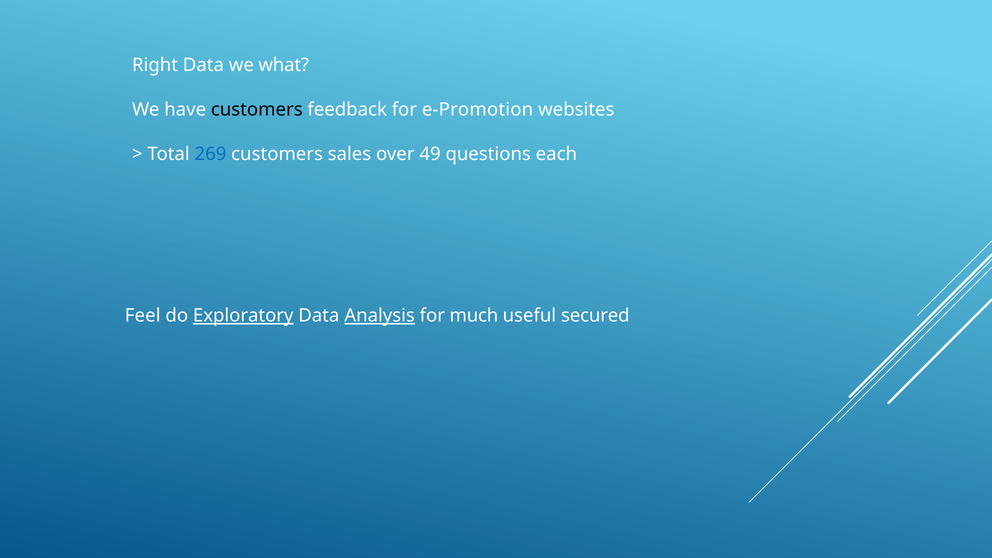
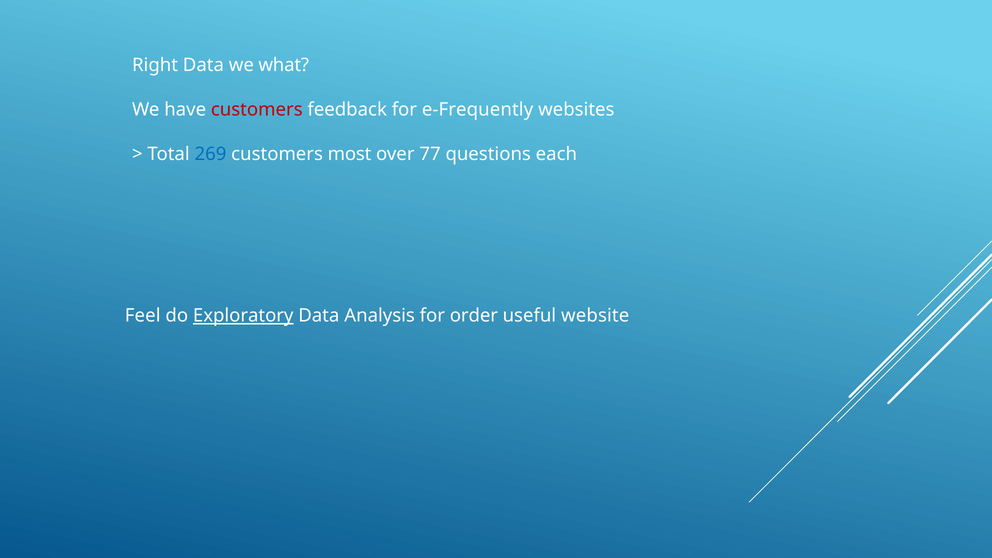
customers at (257, 110) colour: black -> red
e-Promotion: e-Promotion -> e-Frequently
sales: sales -> most
49: 49 -> 77
Analysis underline: present -> none
much: much -> order
secured: secured -> website
